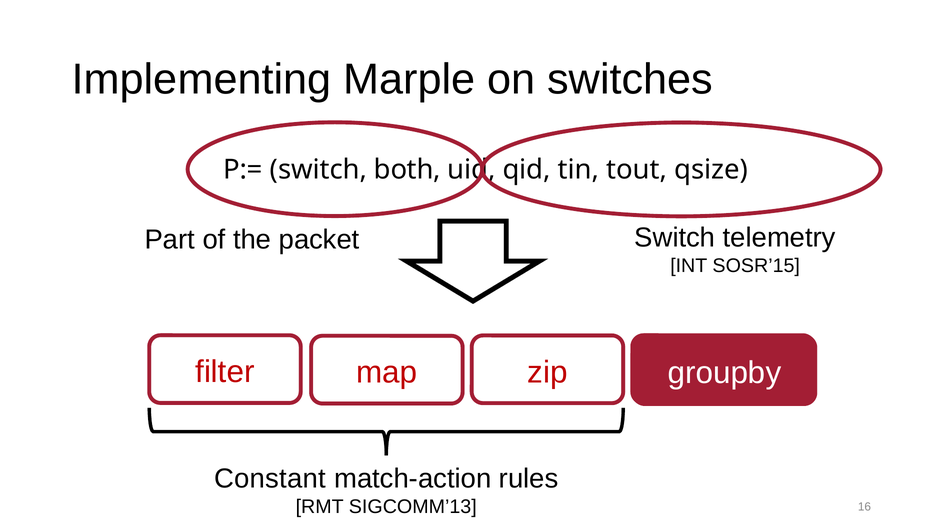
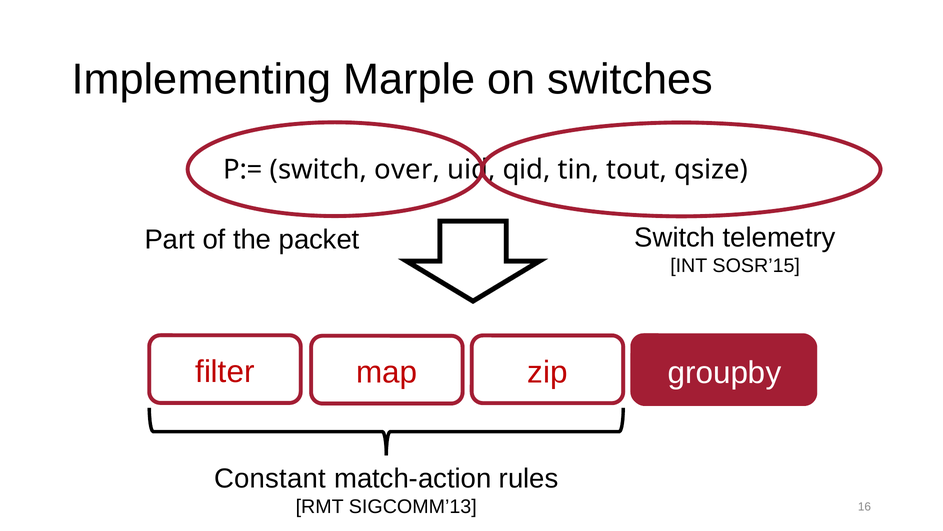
both: both -> over
